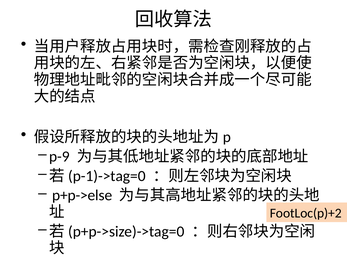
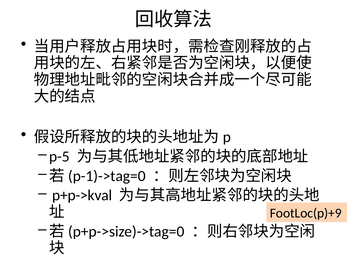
p-9: p-9 -> p-5
p+p->else: p+p->else -> p+p->kval
FootLoc(p)+2: FootLoc(p)+2 -> FootLoc(p)+9
